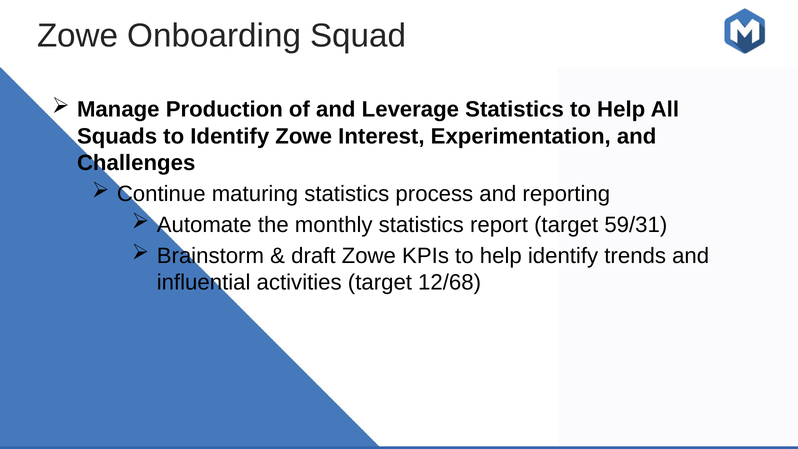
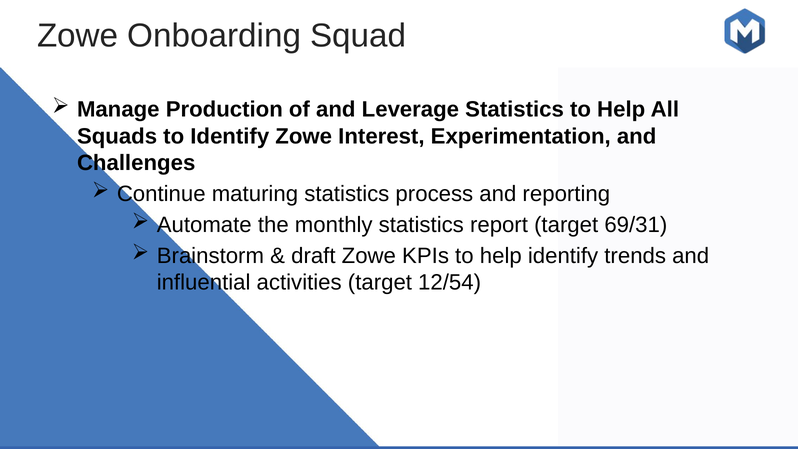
59/31: 59/31 -> 69/31
12/68: 12/68 -> 12/54
